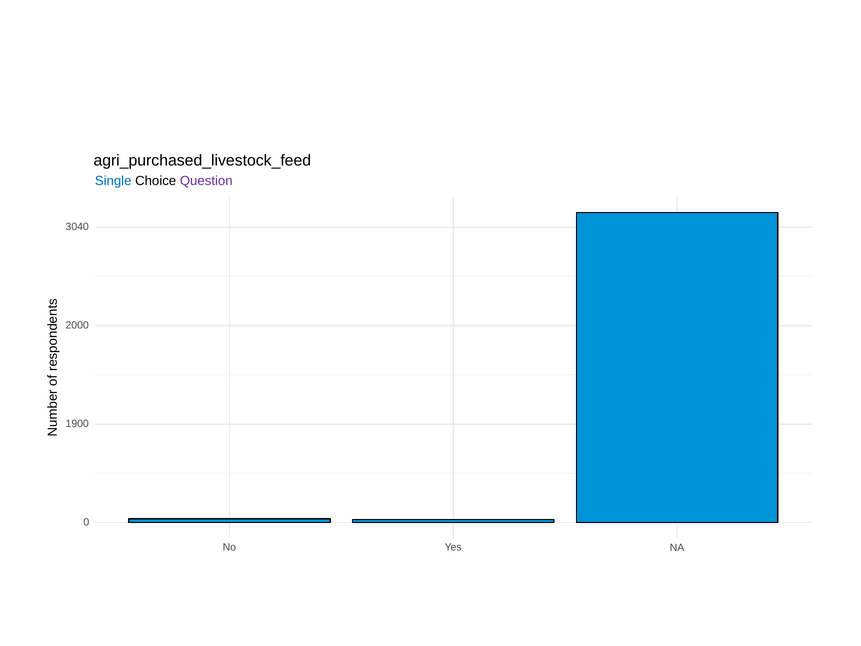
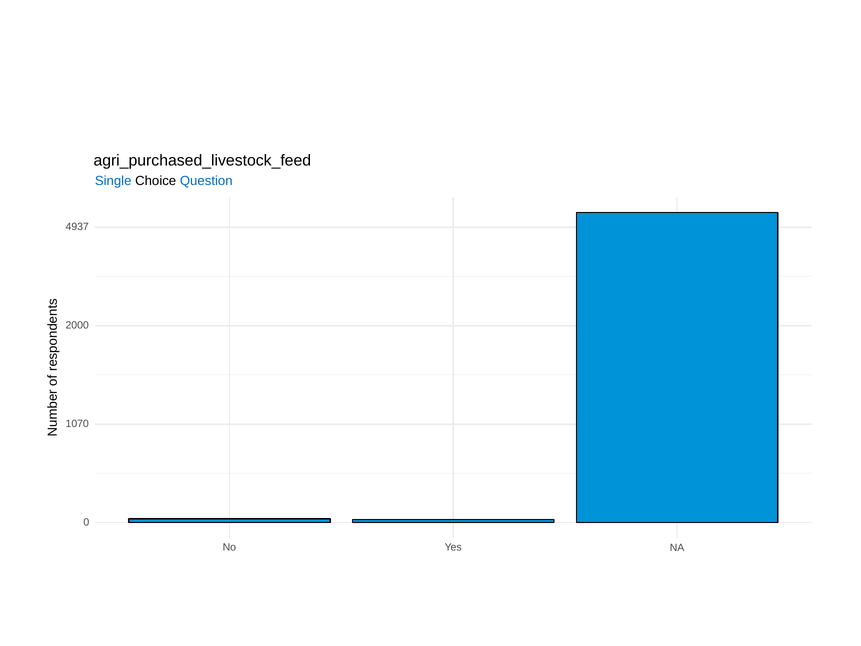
Question colour: purple -> blue
3040: 3040 -> 4937
1900: 1900 -> 1070
